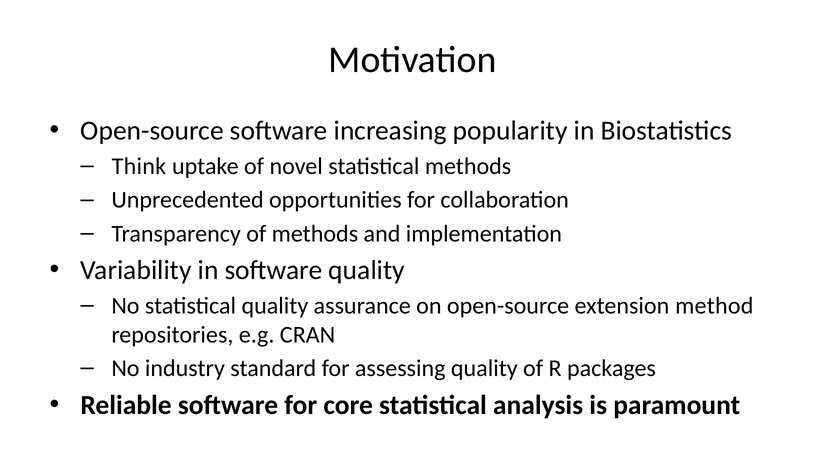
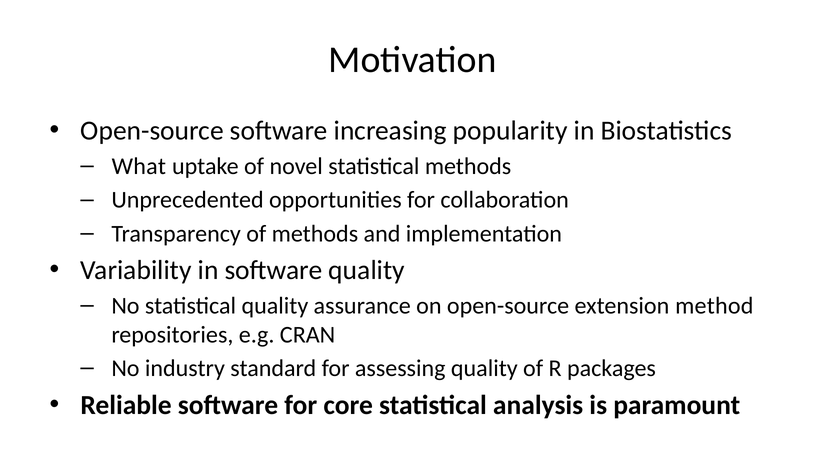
Think: Think -> What
